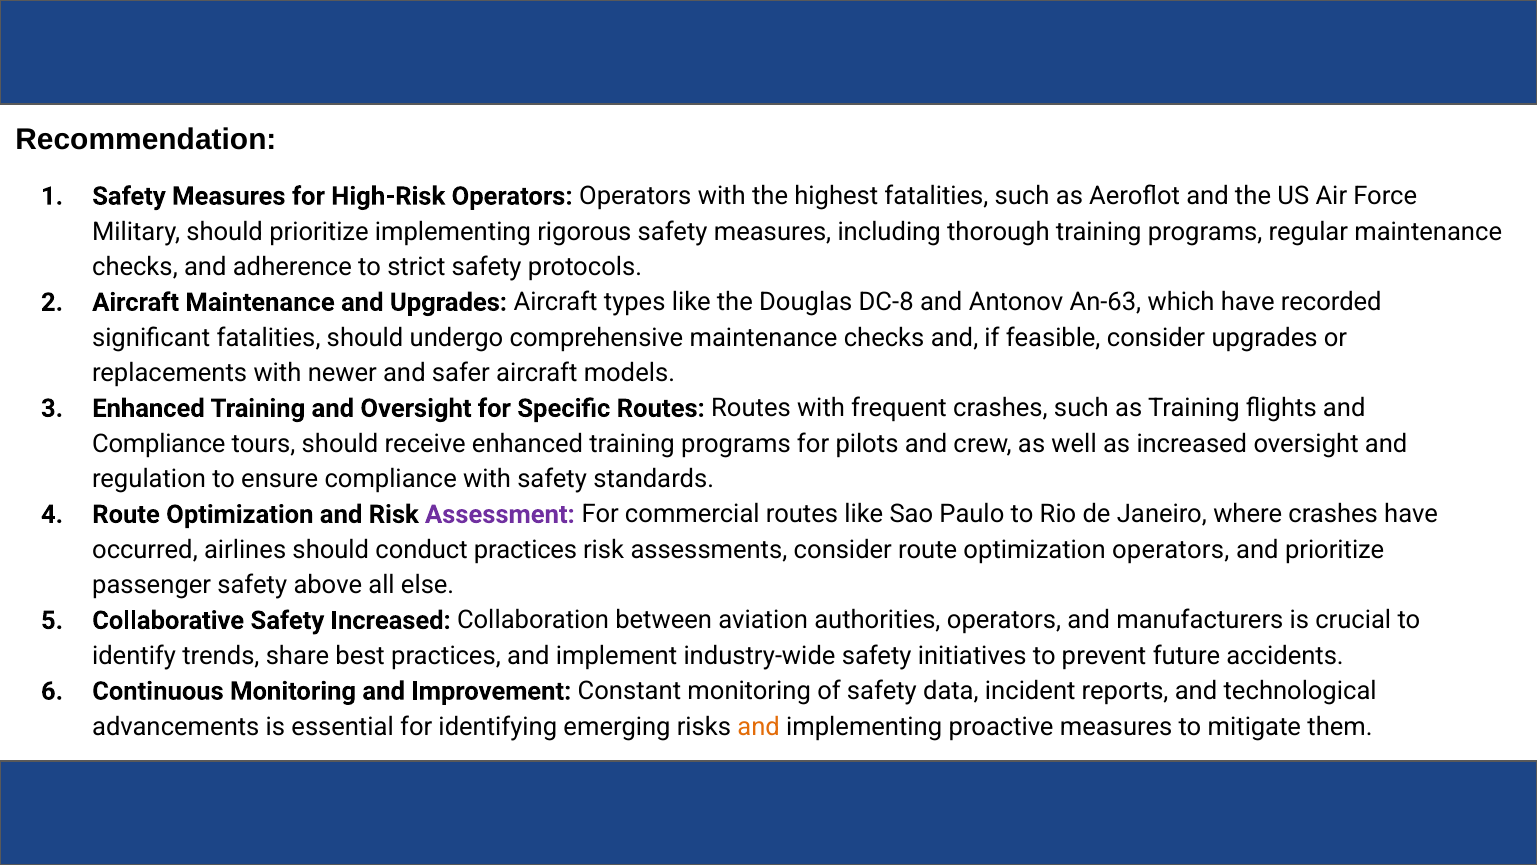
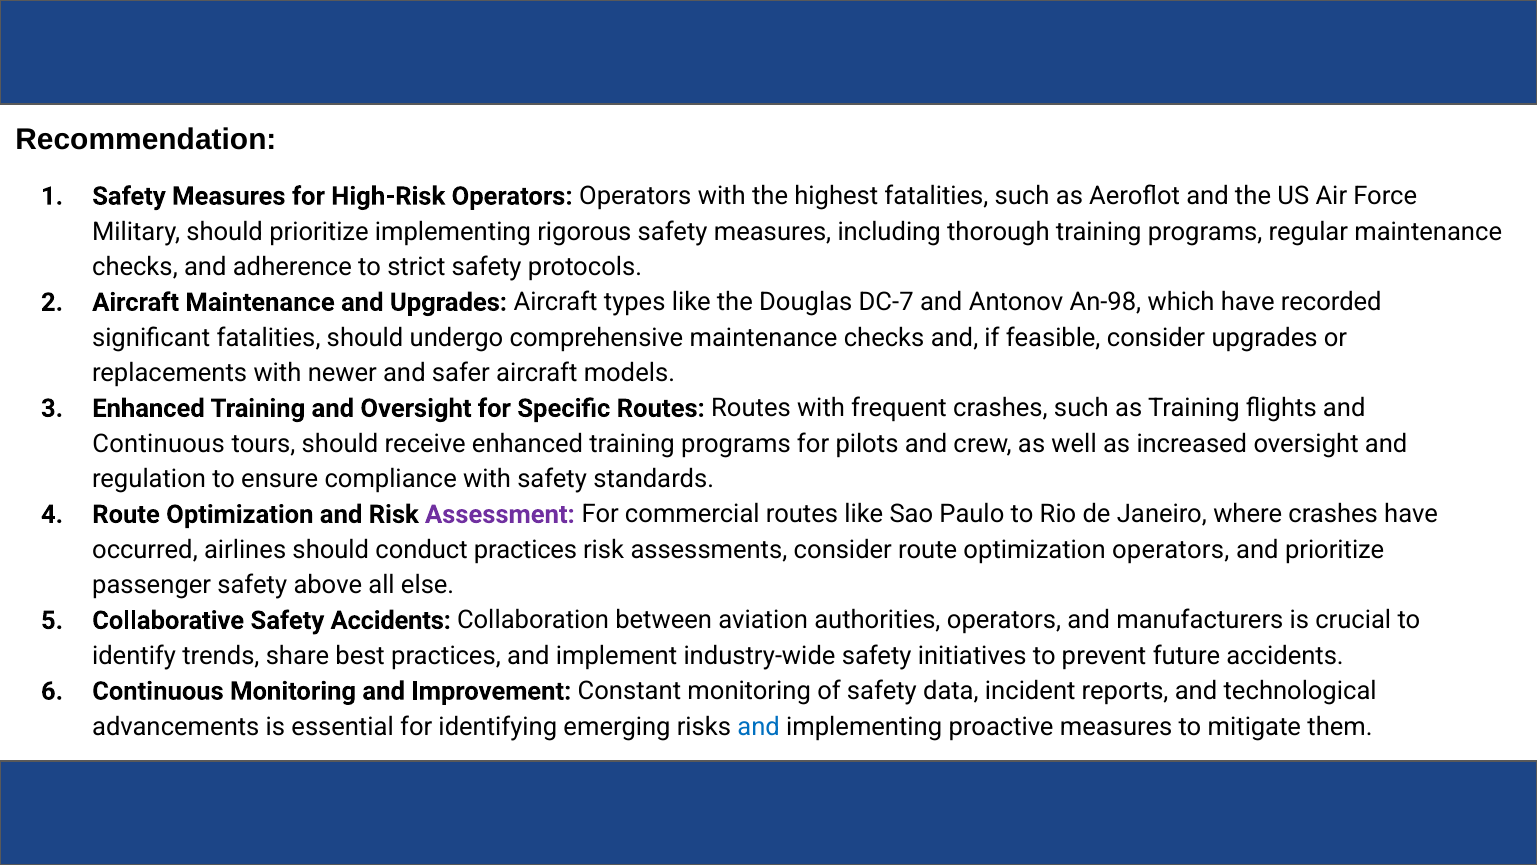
DC-8: DC-8 -> DC-7
An-63: An-63 -> An-98
Compliance at (159, 444): Compliance -> Continuous
Safety Increased: Increased -> Accidents
and at (759, 726) colour: orange -> blue
